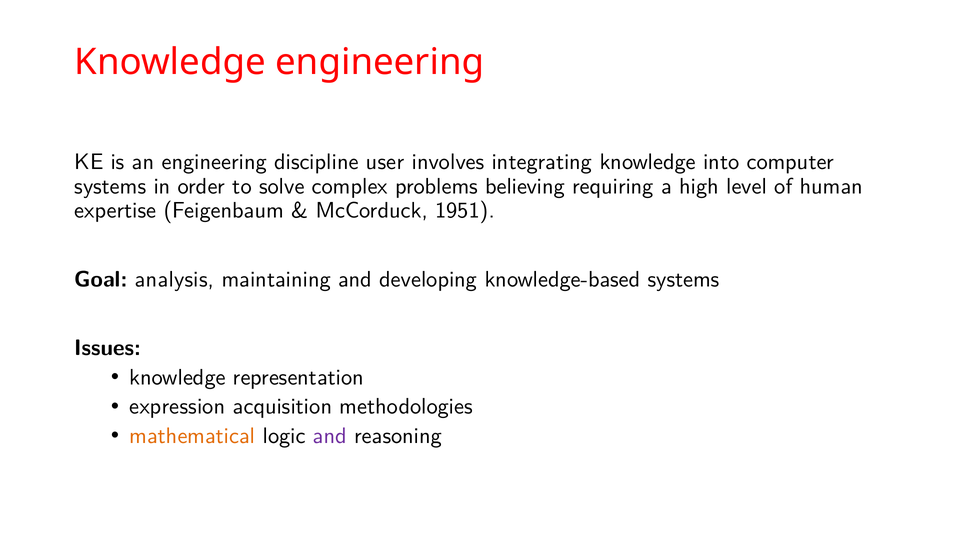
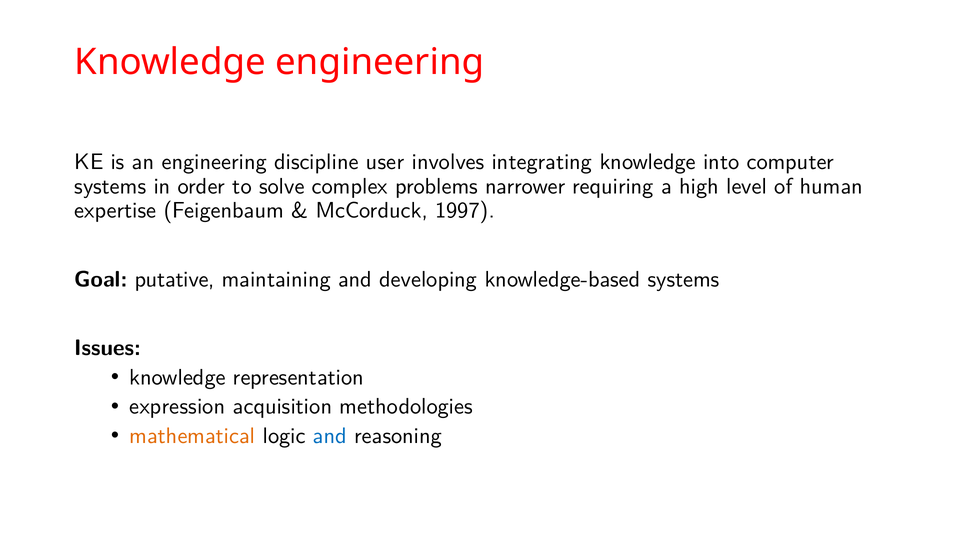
believing: believing -> narrower
1951: 1951 -> 1997
analysis: analysis -> putative
and at (330, 435) colour: purple -> blue
